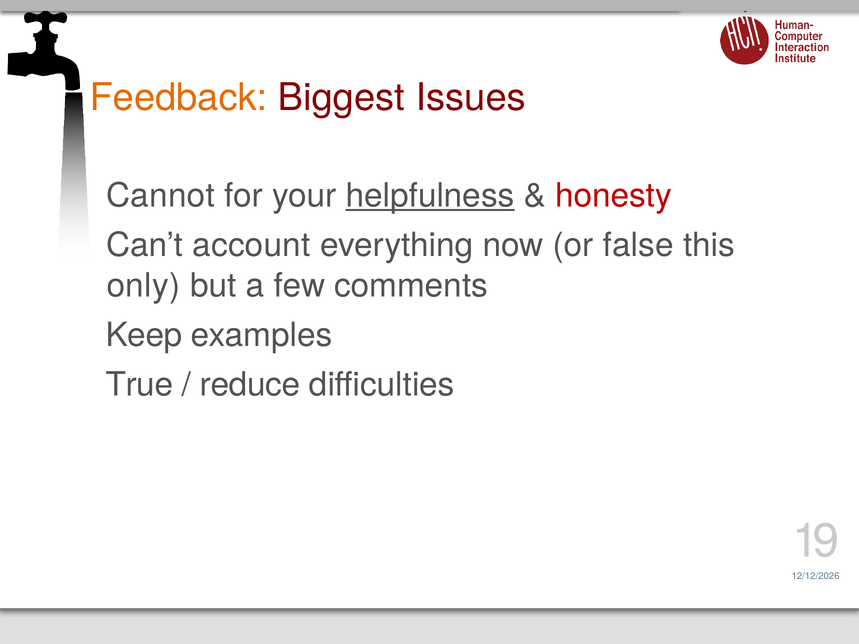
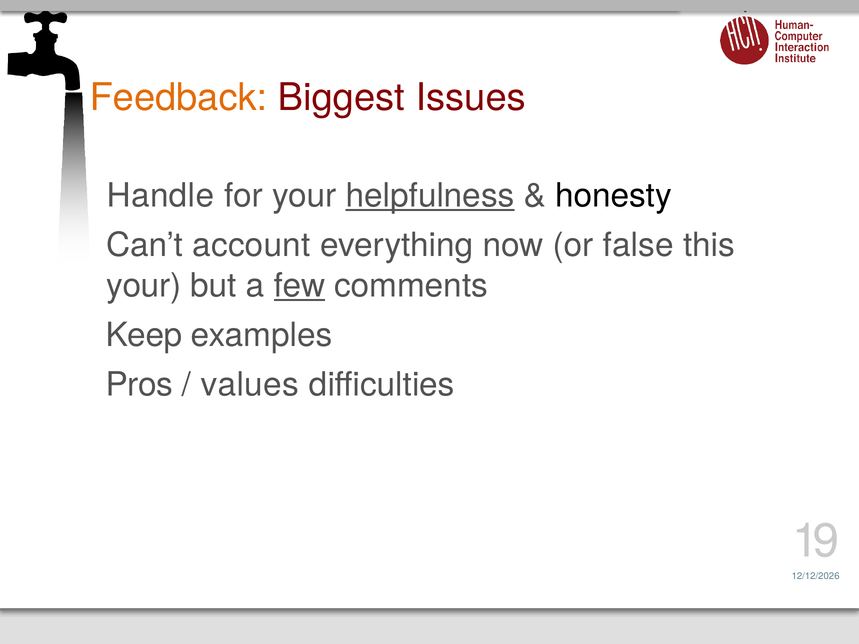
Cannot: Cannot -> Handle
honesty colour: red -> black
only at (143, 286): only -> your
few underline: none -> present
True: True -> Pros
reduce: reduce -> values
